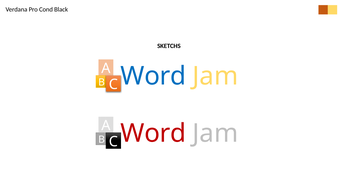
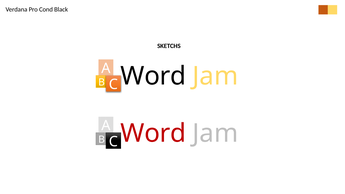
Word at (153, 76) colour: blue -> black
